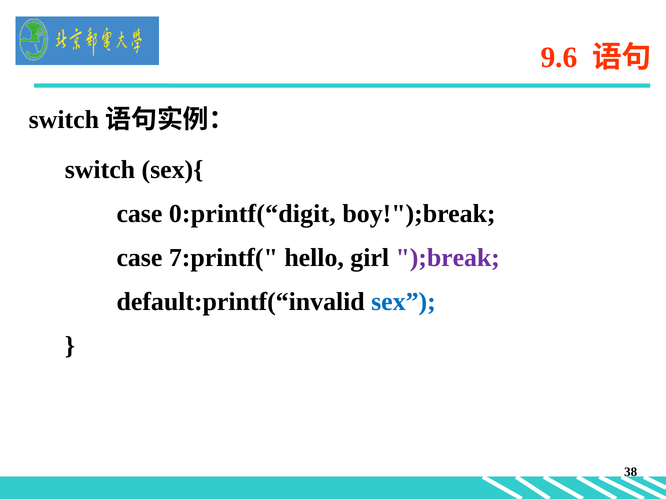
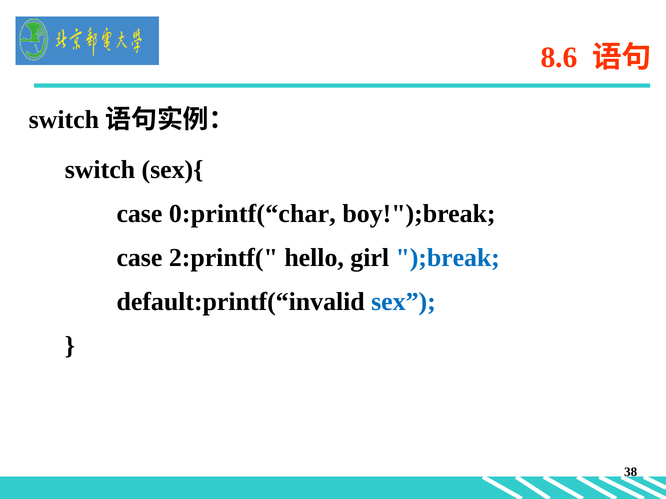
9.6: 9.6 -> 8.6
0:printf(“digit: 0:printf(“digit -> 0:printf(“char
7:printf(: 7:printf( -> 2:printf(
);break colour: purple -> blue
